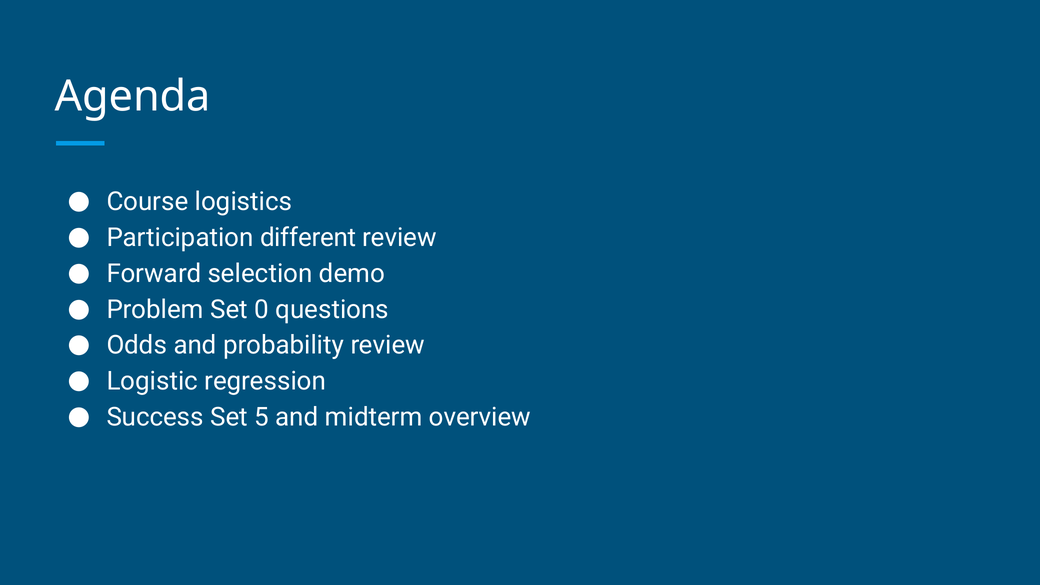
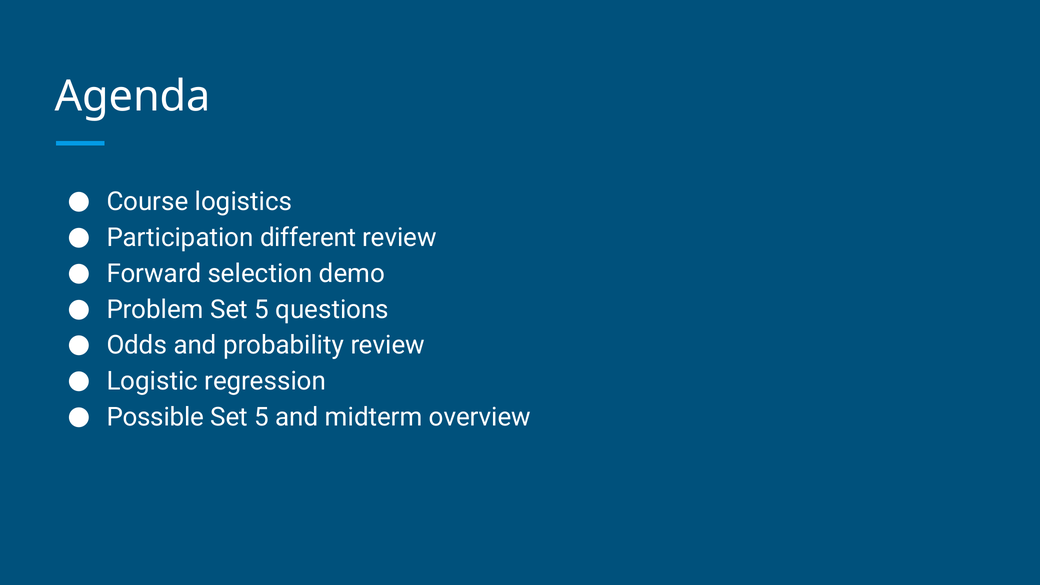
Problem Set 0: 0 -> 5
Success: Success -> Possible
